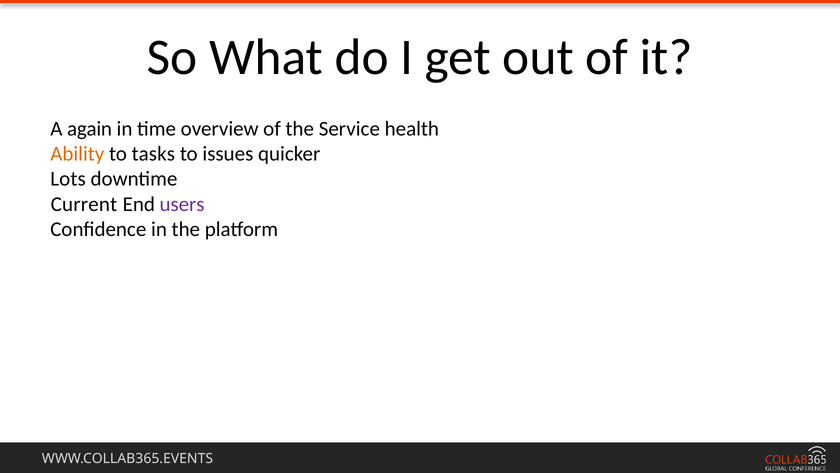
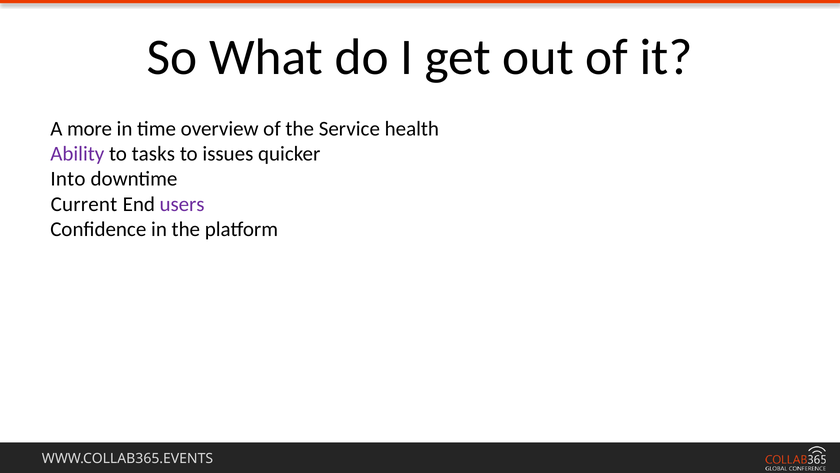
again: again -> more
Ability colour: orange -> purple
Lots: Lots -> Into
